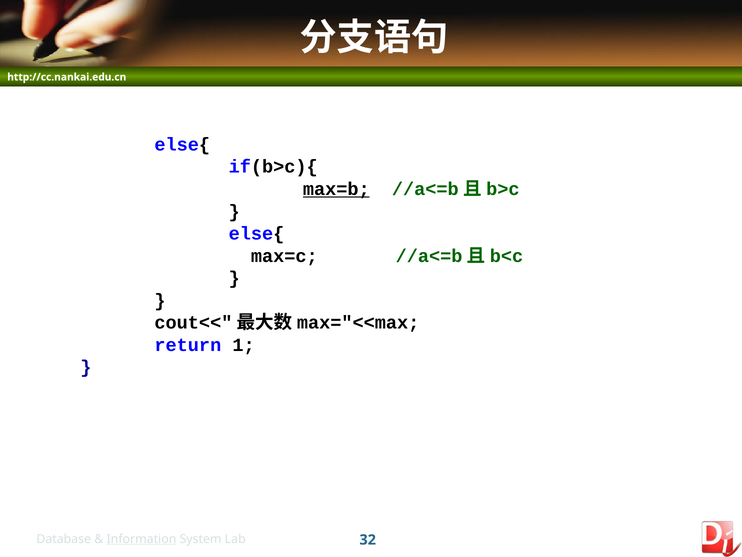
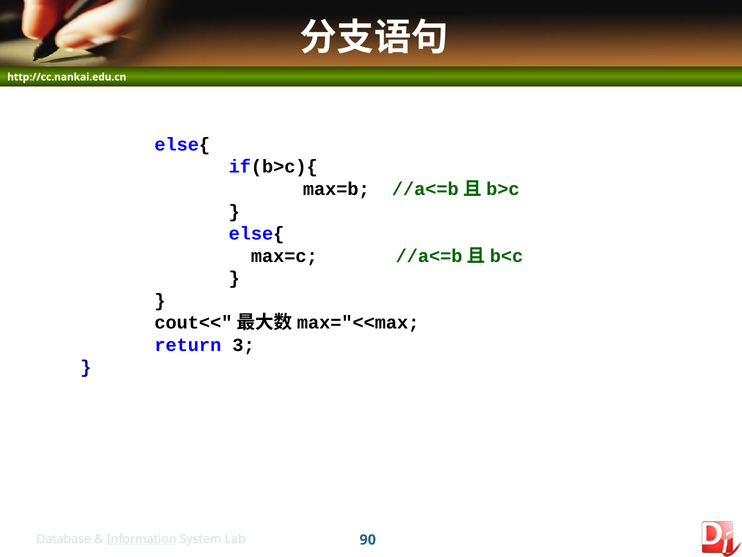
max=b underline: present -> none
1: 1 -> 3
32: 32 -> 90
